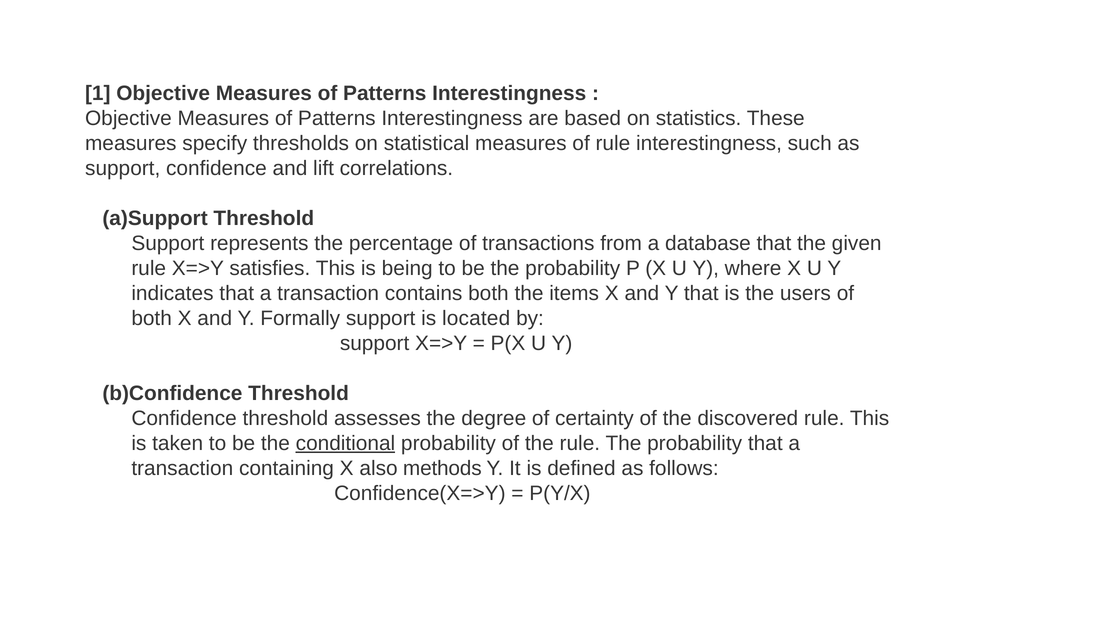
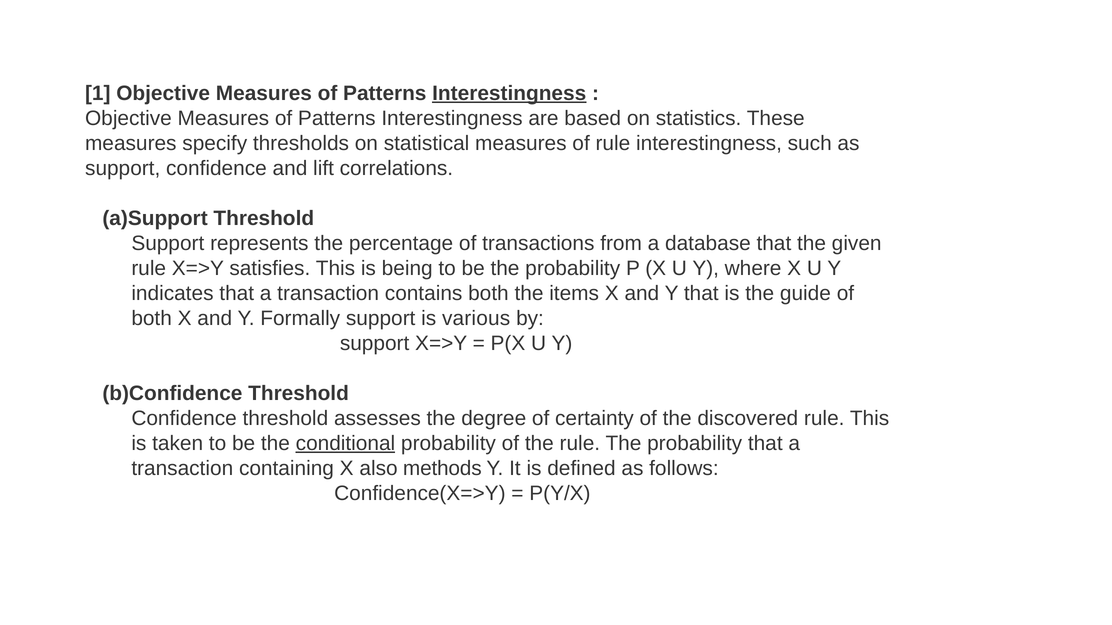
Interestingness at (509, 93) underline: none -> present
users: users -> guide
located: located -> various
